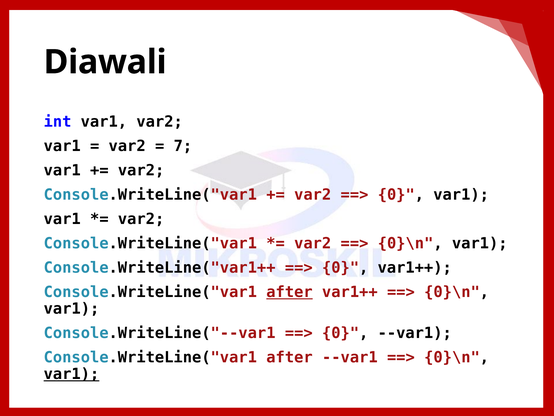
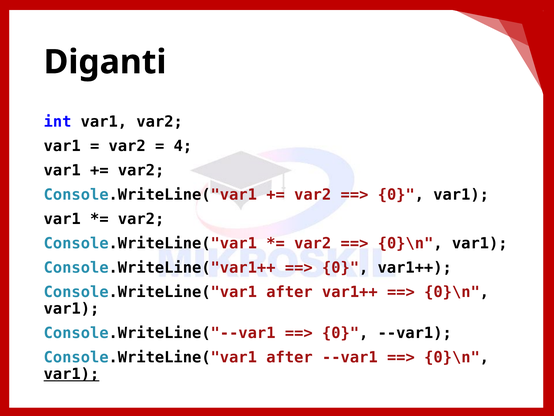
Diawali: Diawali -> Diganti
7: 7 -> 4
after at (289, 292) underline: present -> none
